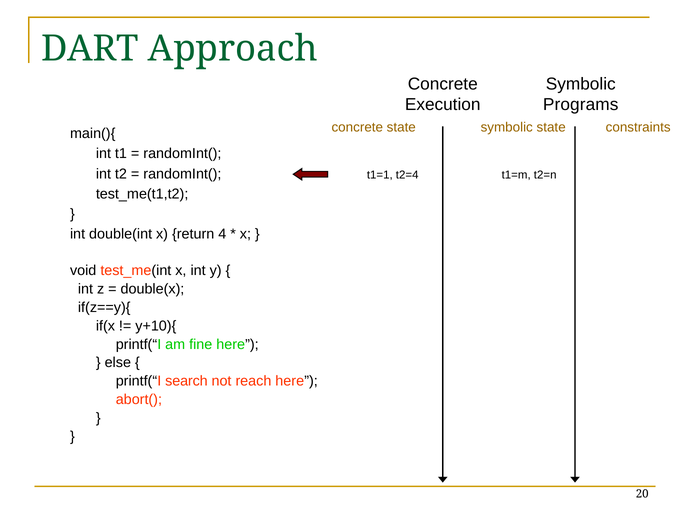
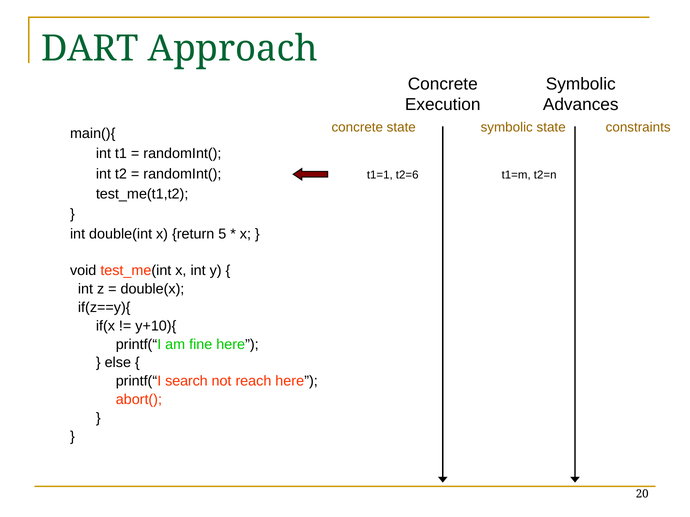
Programs: Programs -> Advances
t2=4: t2=4 -> t2=6
4: 4 -> 5
